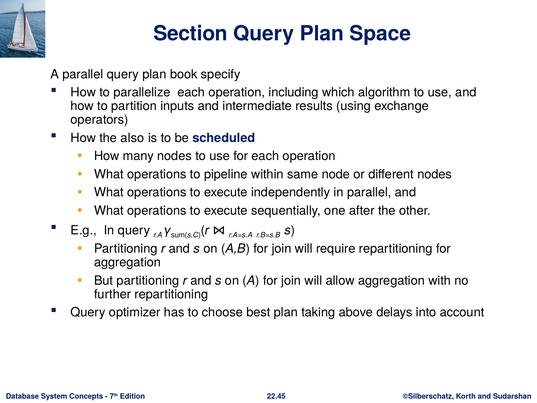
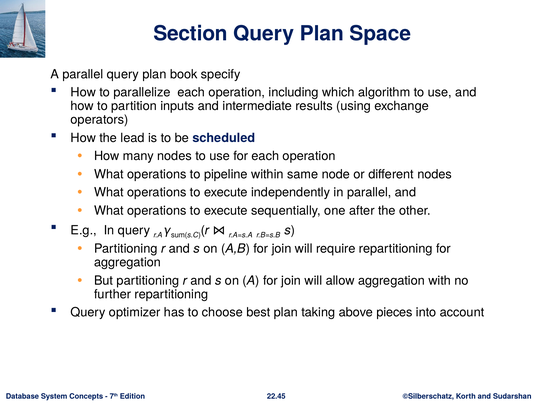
also: also -> lead
delays: delays -> pieces
